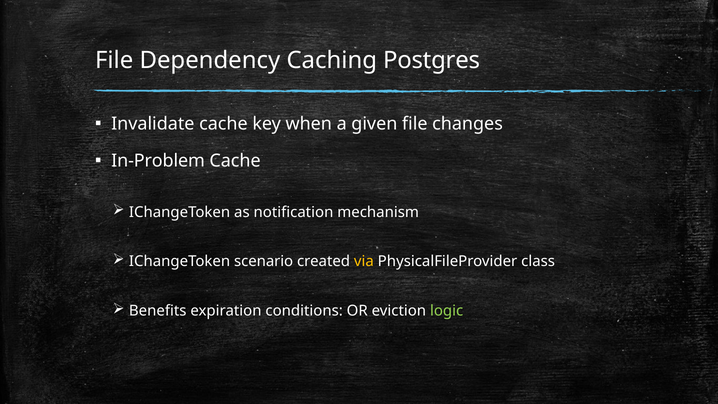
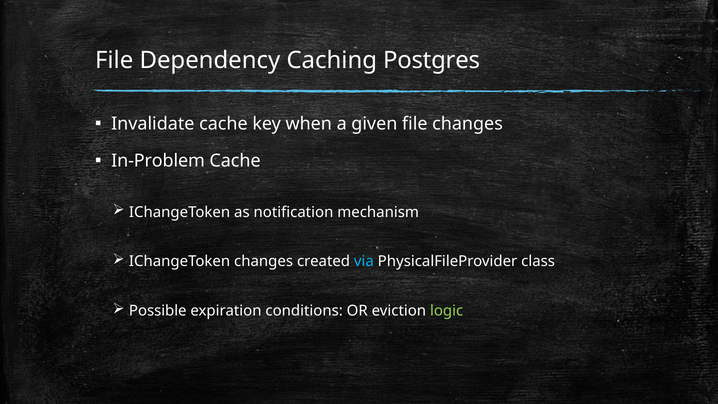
IChangeToken scenario: scenario -> changes
via colour: yellow -> light blue
Benefits: Benefits -> Possible
